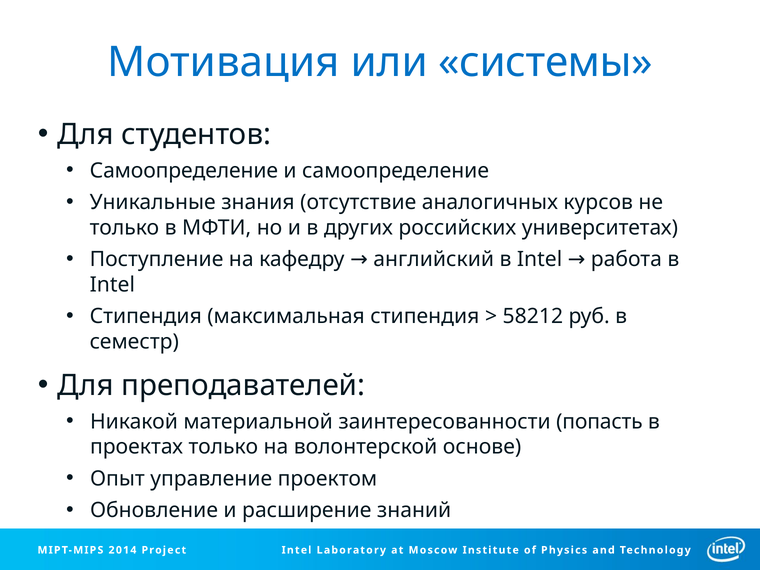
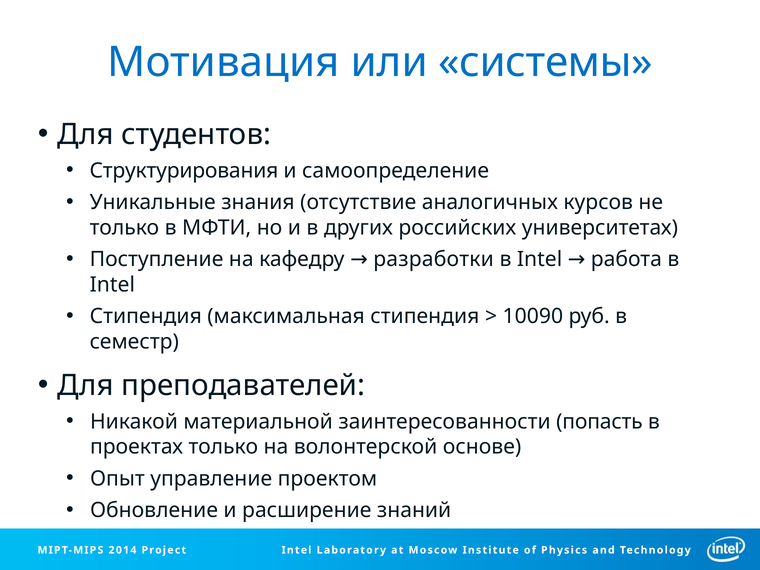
Самоопределение at (184, 171): Самоопределение -> Структурирования
английский: английский -> разработки
58212: 58212 -> 10090
